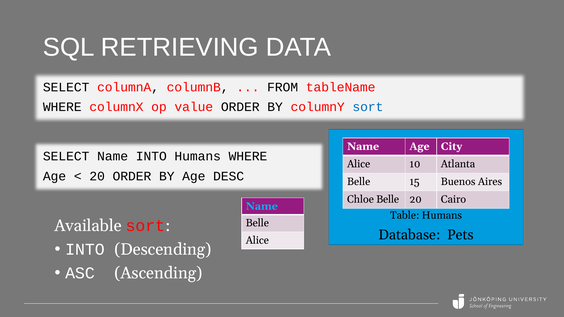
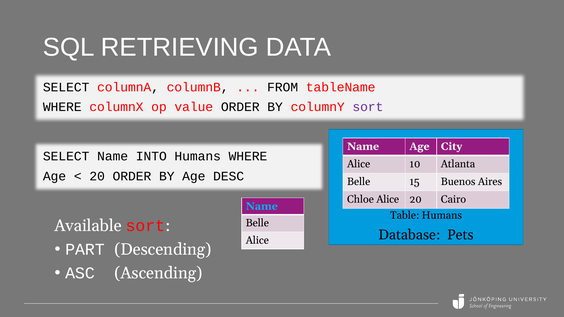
sort at (368, 107) colour: blue -> purple
Chloe Belle: Belle -> Alice
INTO at (85, 250): INTO -> PART
